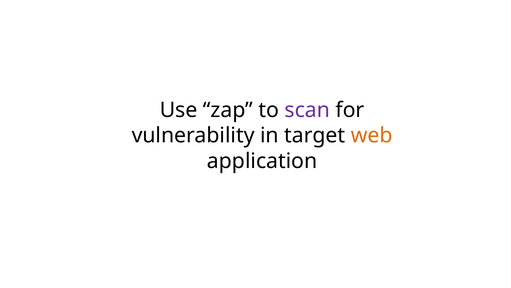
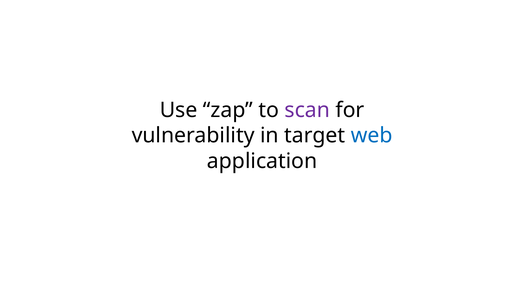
web colour: orange -> blue
